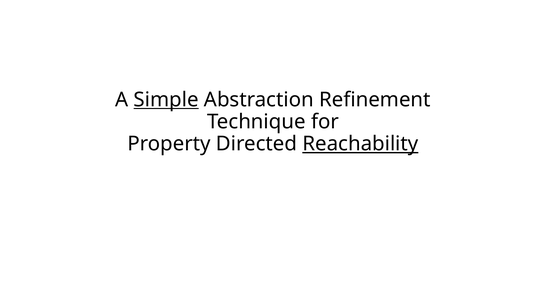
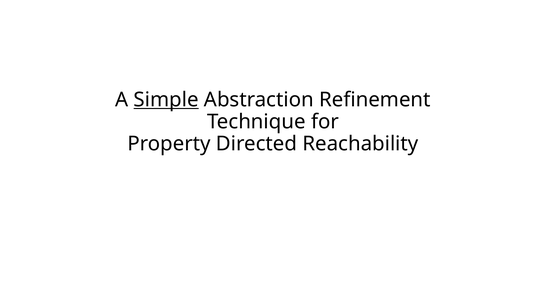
Reachability underline: present -> none
